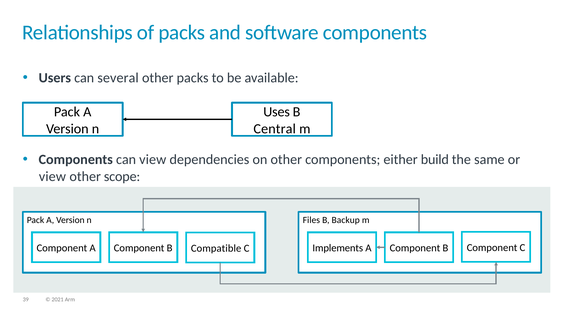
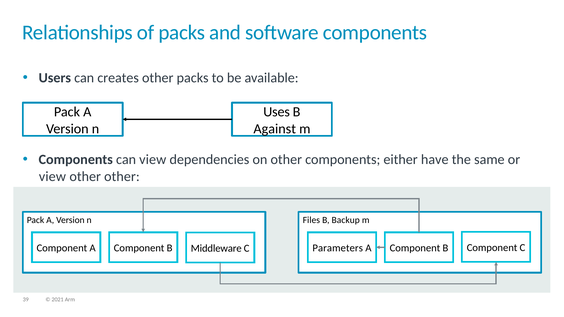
several: several -> creates
Central: Central -> Against
build: build -> have
other scope: scope -> other
Compatible: Compatible -> Middleware
Implements: Implements -> Parameters
